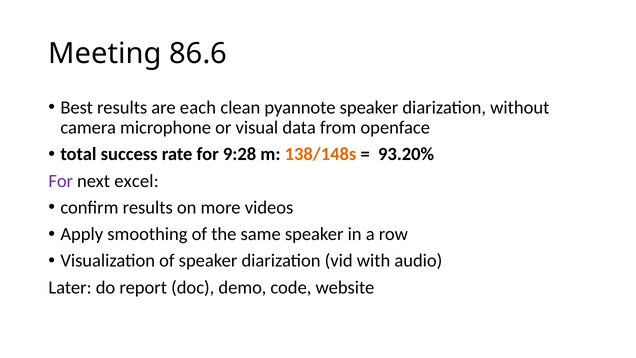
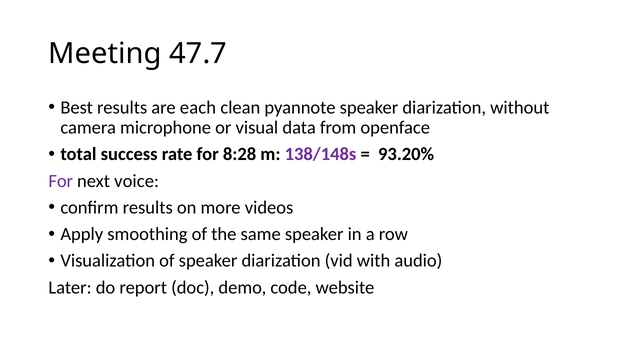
86.6: 86.6 -> 47.7
9:28: 9:28 -> 8:28
138/148s colour: orange -> purple
excel: excel -> voice
